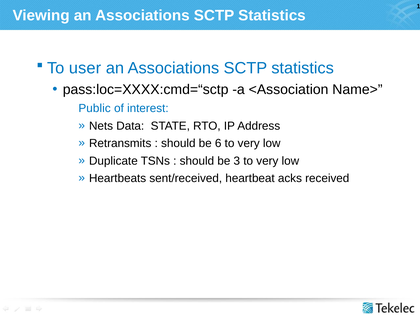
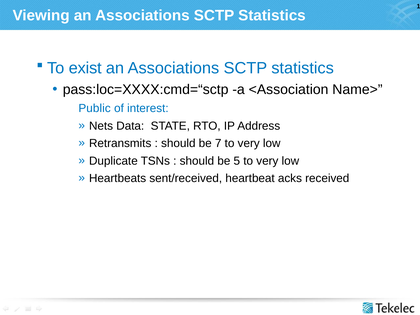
user: user -> exist
6: 6 -> 7
3: 3 -> 5
